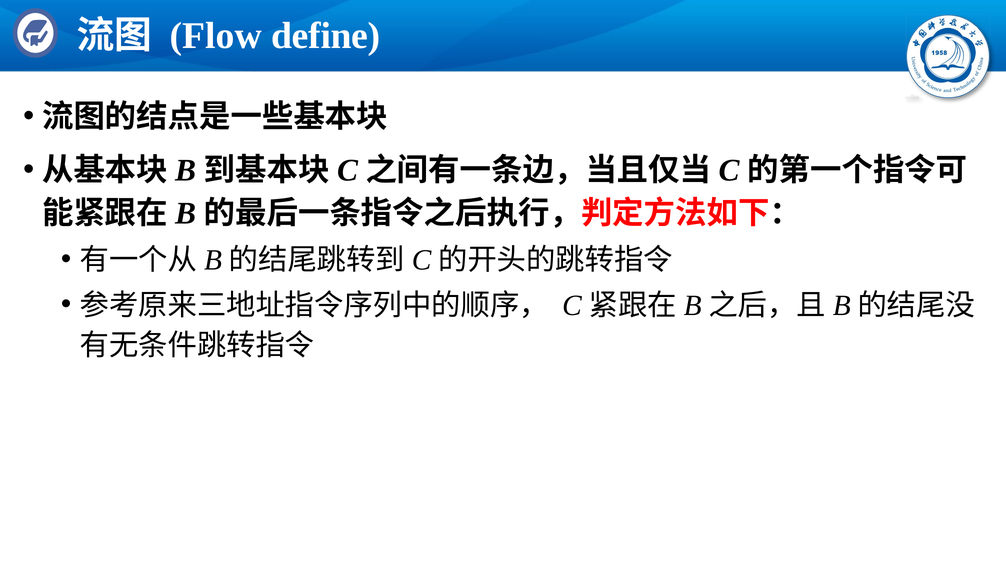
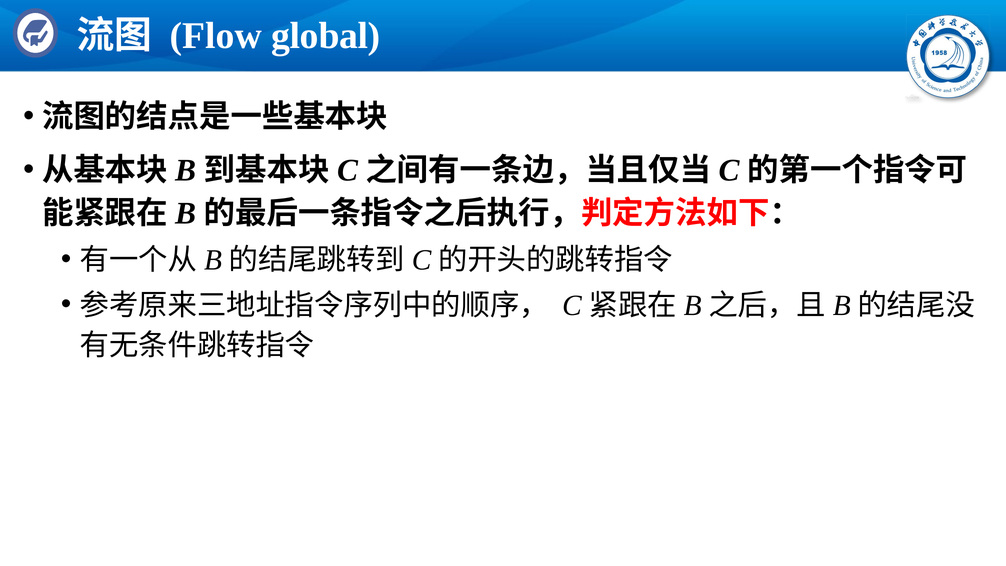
define: define -> global
